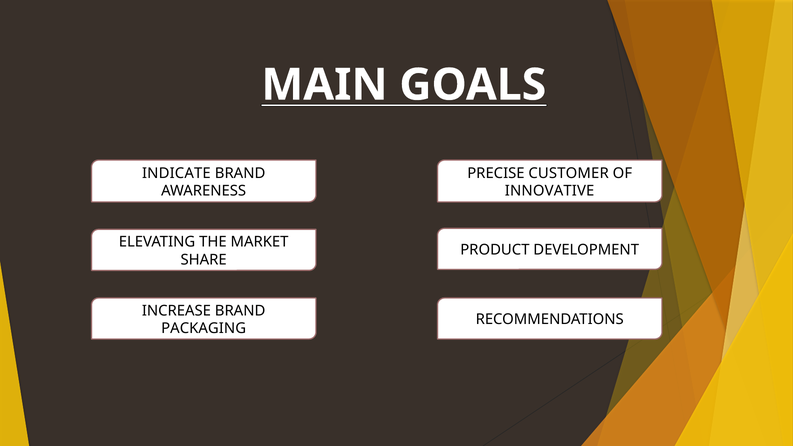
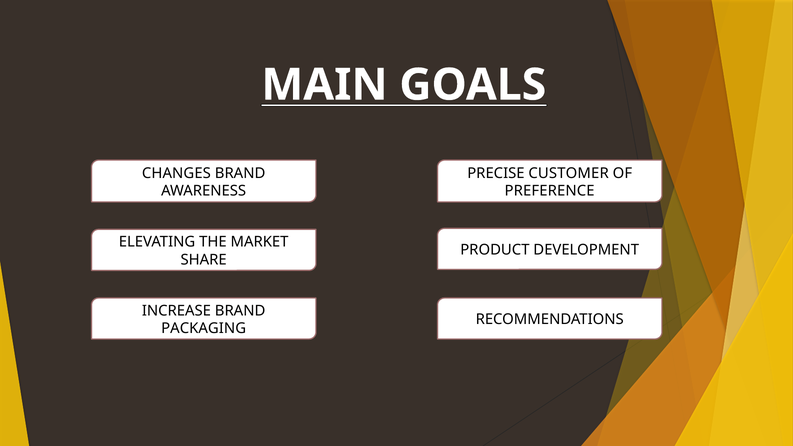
INDICATE: INDICATE -> CHANGES
INNOVATIVE: INNOVATIVE -> PREFERENCE
